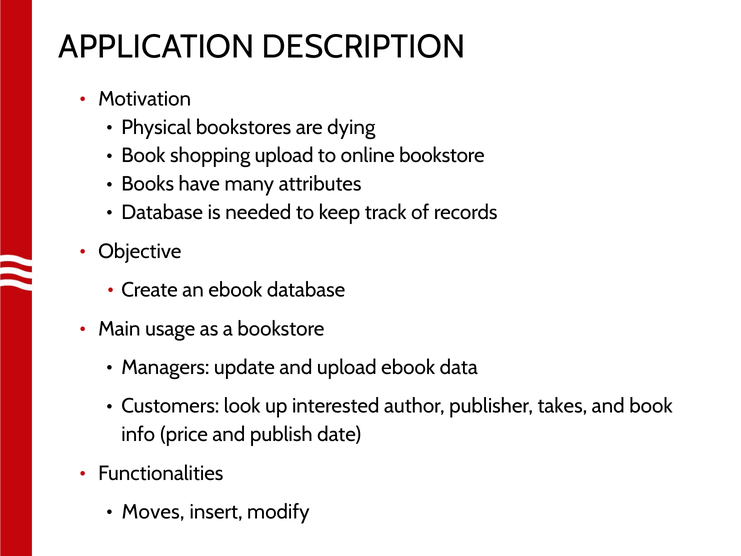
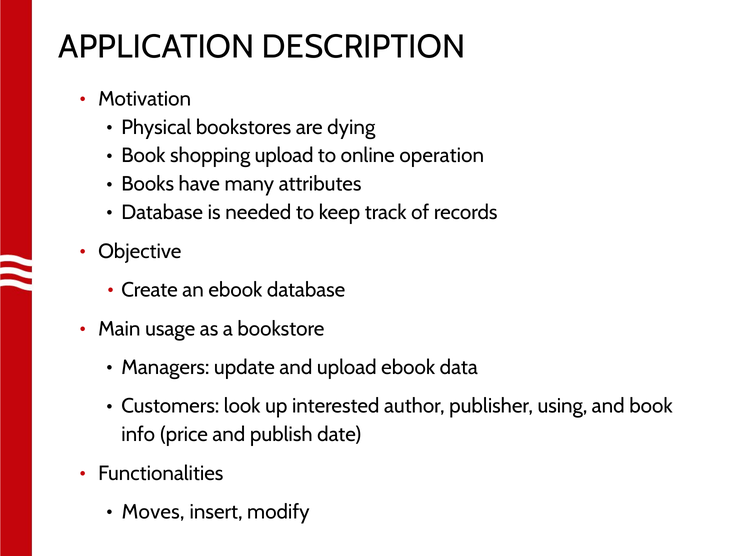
online bookstore: bookstore -> operation
takes: takes -> using
